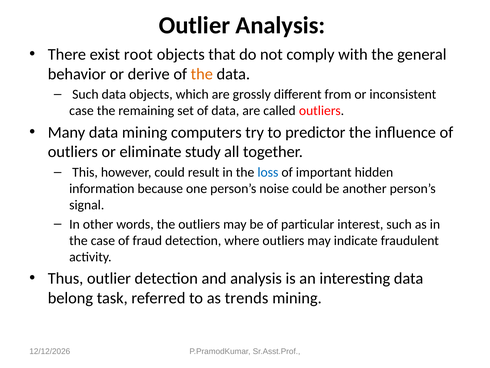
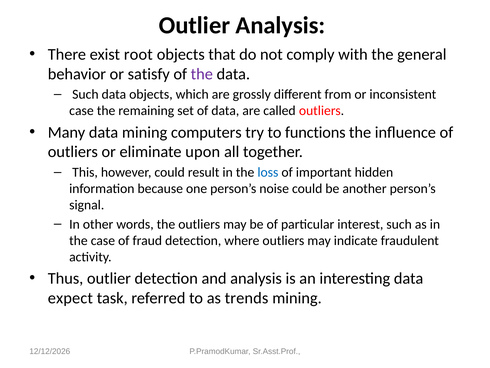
derive: derive -> satisfy
the at (202, 74) colour: orange -> purple
predictor: predictor -> functions
study: study -> upon
belong: belong -> expect
